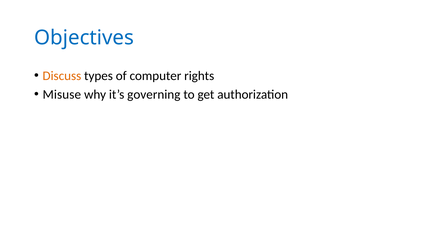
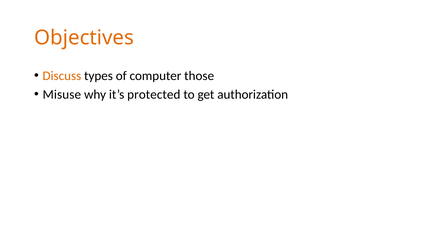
Objectives colour: blue -> orange
rights: rights -> those
governing: governing -> protected
